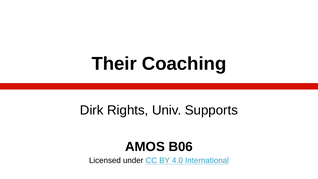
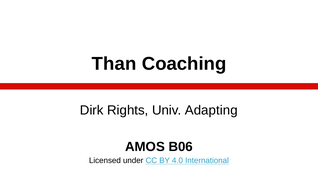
Their: Their -> Than
Supports: Supports -> Adapting
